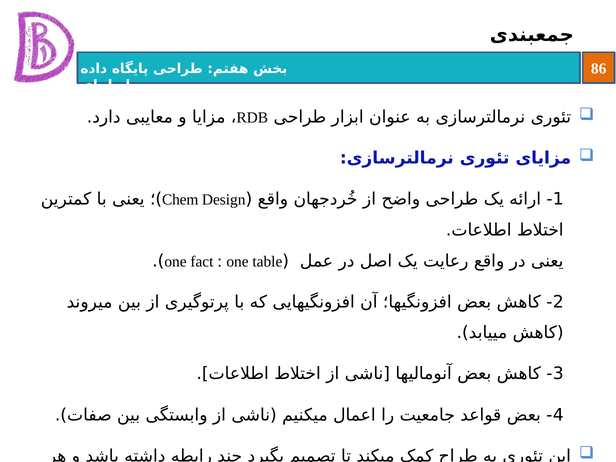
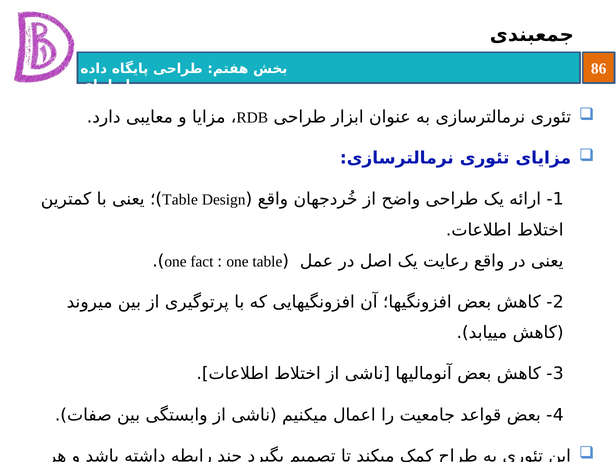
Chem at (180, 200): Chem -> Table
